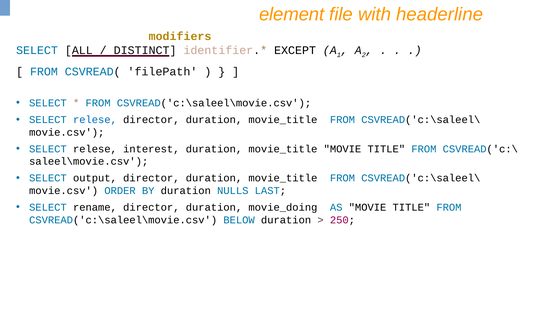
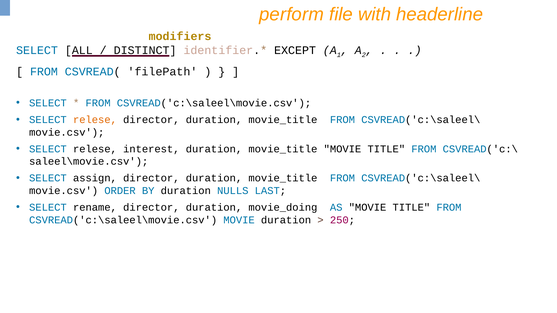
element: element -> perform
relese at (95, 120) colour: blue -> orange
output: output -> assign
CSVREAD('c:\saleel\movie.csv BELOW: BELOW -> MOVIE
